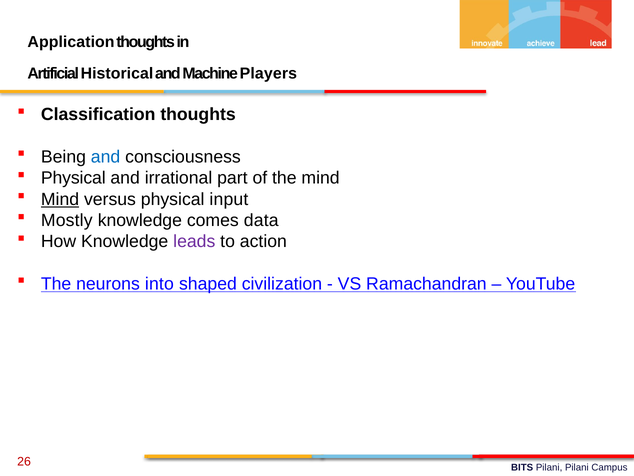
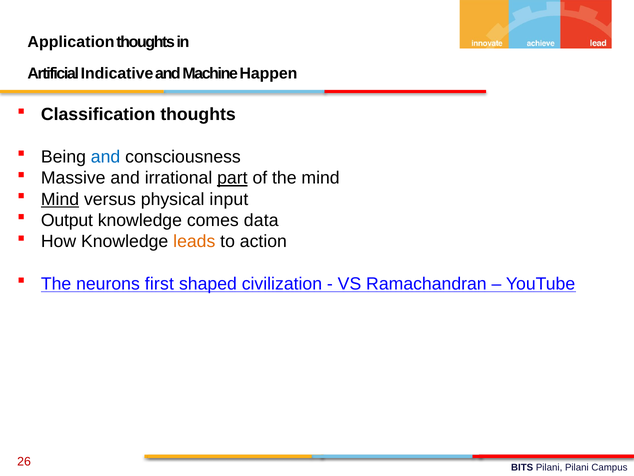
Historical: Historical -> Indicative
Players: Players -> Happen
Physical at (73, 178): Physical -> Massive
part underline: none -> present
Mostly: Mostly -> Output
leads colour: purple -> orange
into: into -> first
